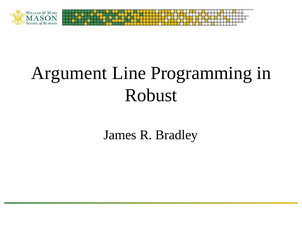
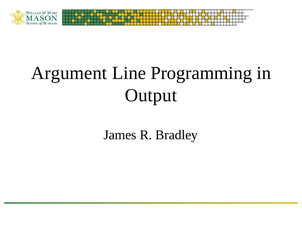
Robust: Robust -> Output
